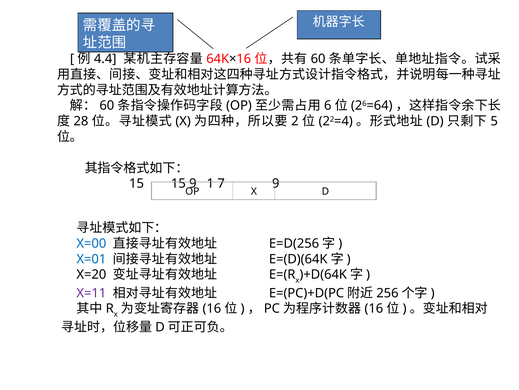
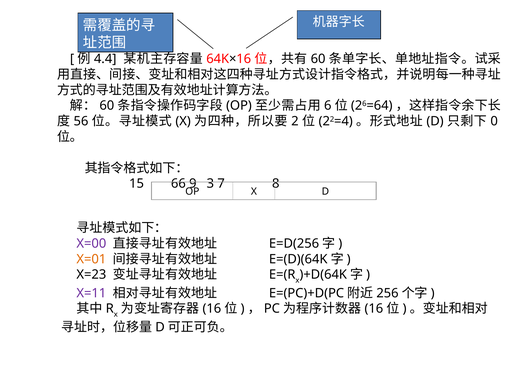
28: 28 -> 56
5: 5 -> 0
15 15: 15 -> 66
1: 1 -> 3
7 9: 9 -> 8
X=00 colour: blue -> purple
X=01 colour: blue -> orange
X=20: X=20 -> X=23
